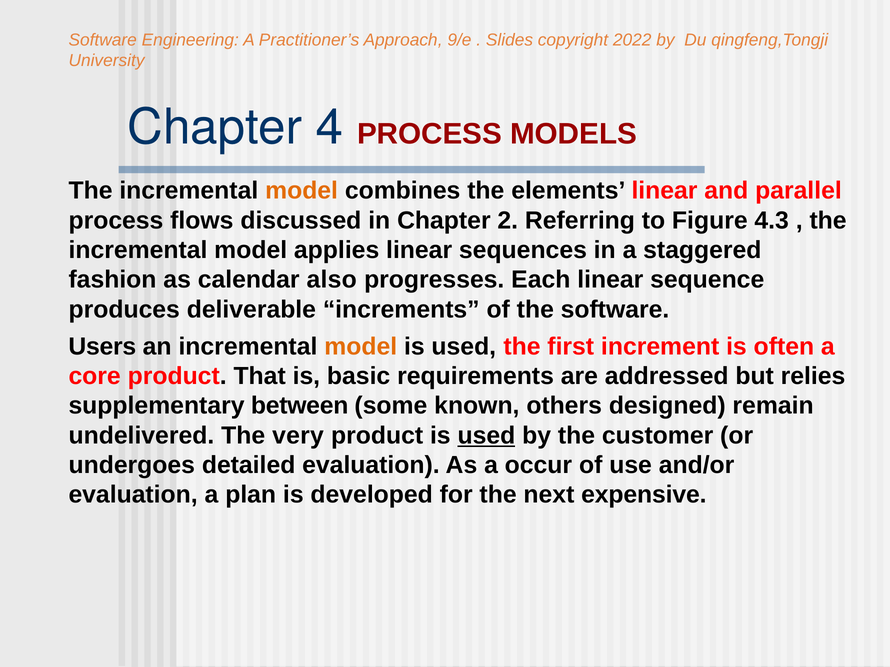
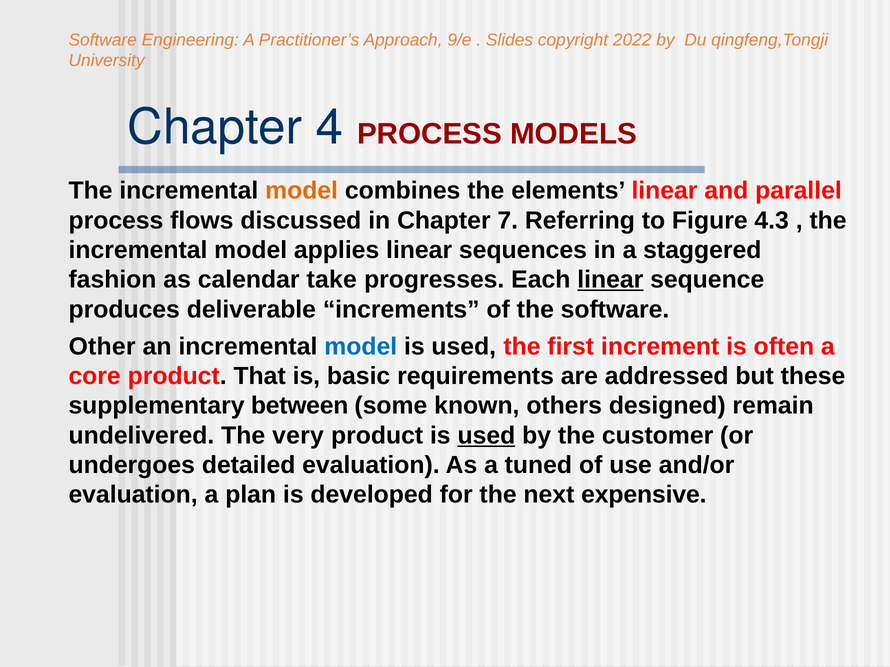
2: 2 -> 7
also: also -> take
linear at (610, 280) underline: none -> present
Users: Users -> Other
model at (361, 347) colour: orange -> blue
relies: relies -> these
occur: occur -> tuned
